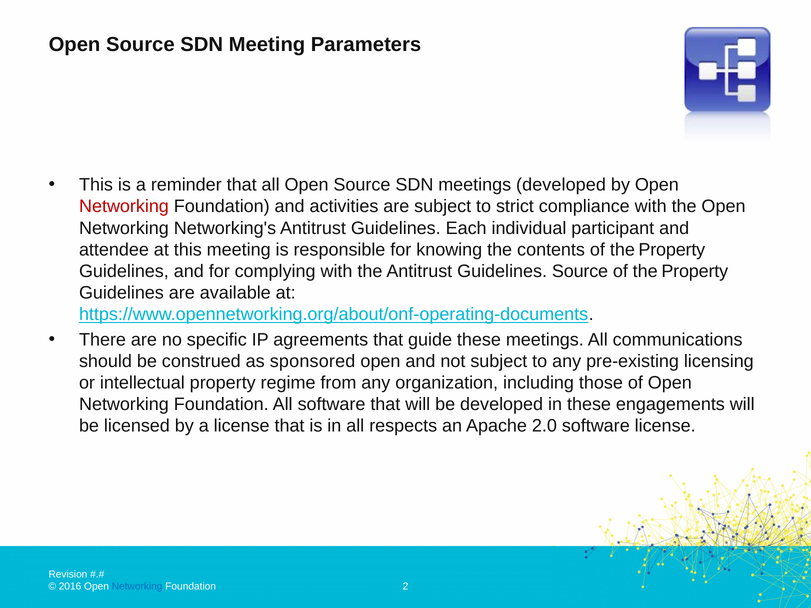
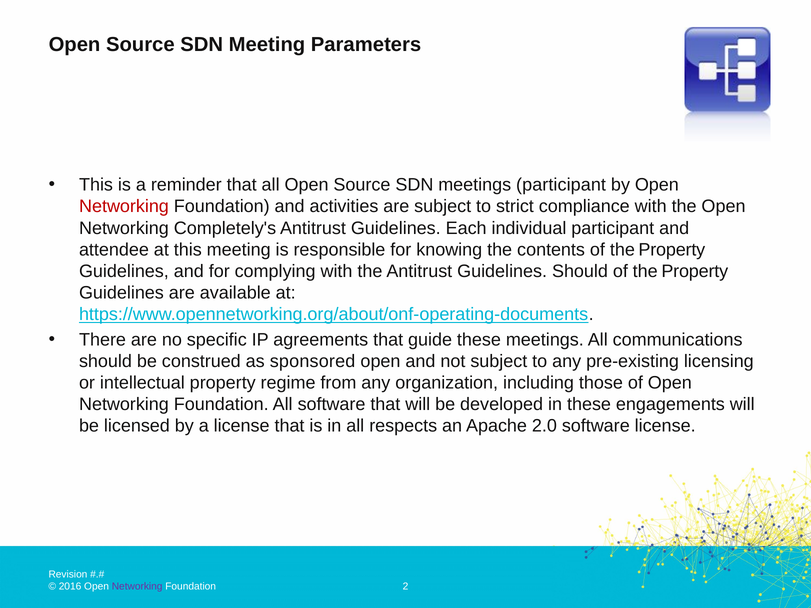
meetings developed: developed -> participant
Networking's: Networking's -> Completely's
Guidelines Source: Source -> Should
Networking at (137, 587) colour: blue -> purple
